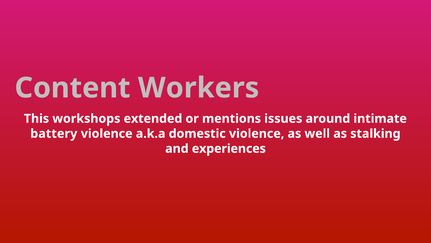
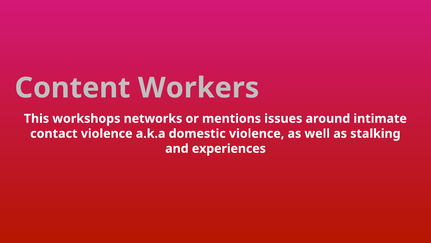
extended: extended -> networks
battery: battery -> contact
